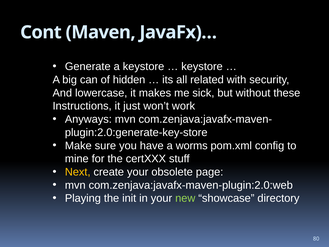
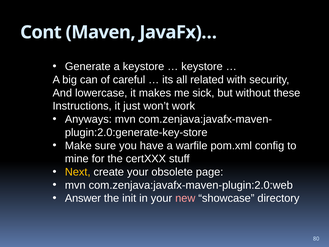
hidden: hidden -> careful
worms: worms -> warfile
Playing: Playing -> Answer
new colour: light green -> pink
